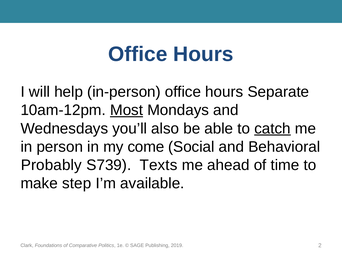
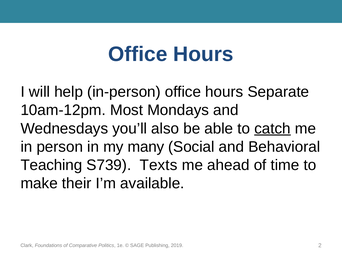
Most underline: present -> none
come: come -> many
Probably: Probably -> Teaching
step: step -> their
